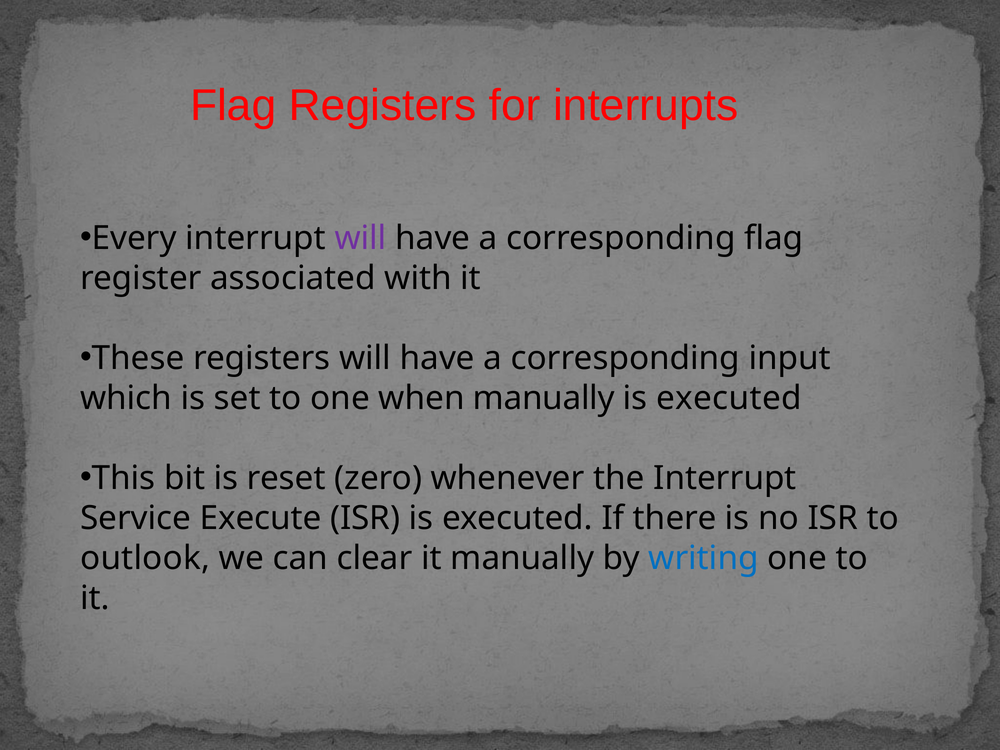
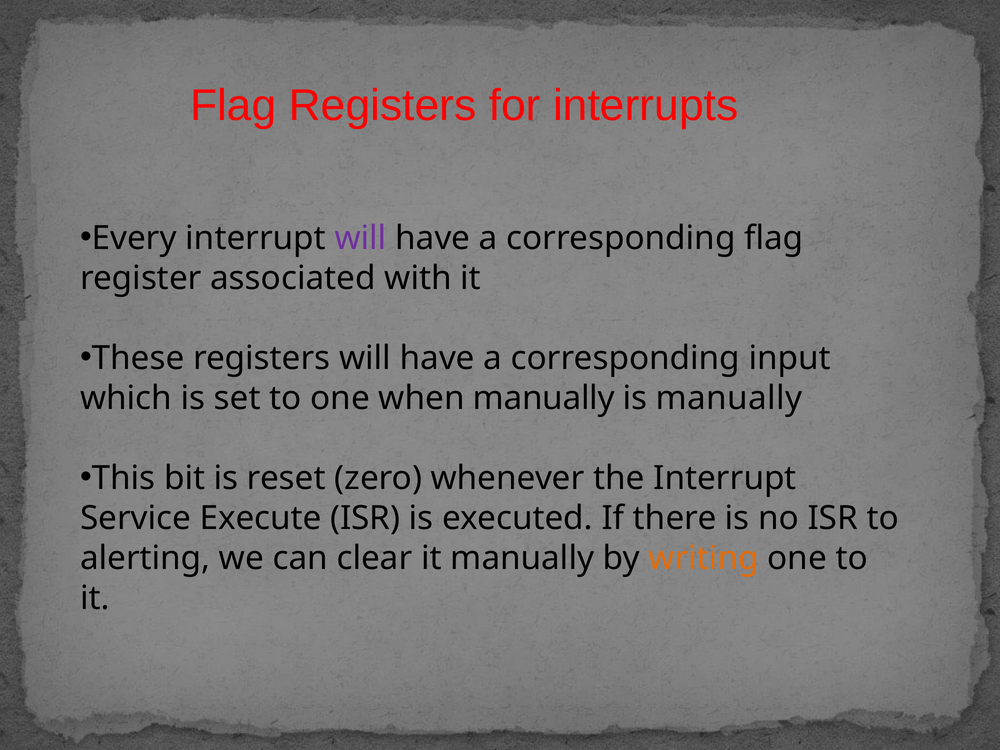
executed at (729, 398): executed -> manually
outlook: outlook -> alerting
writing colour: blue -> orange
